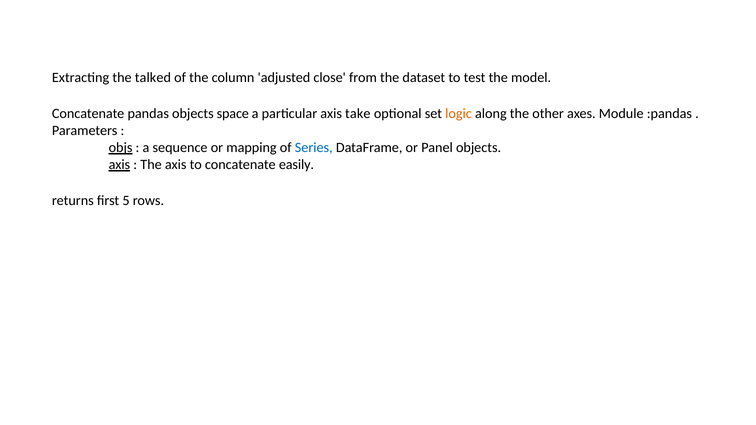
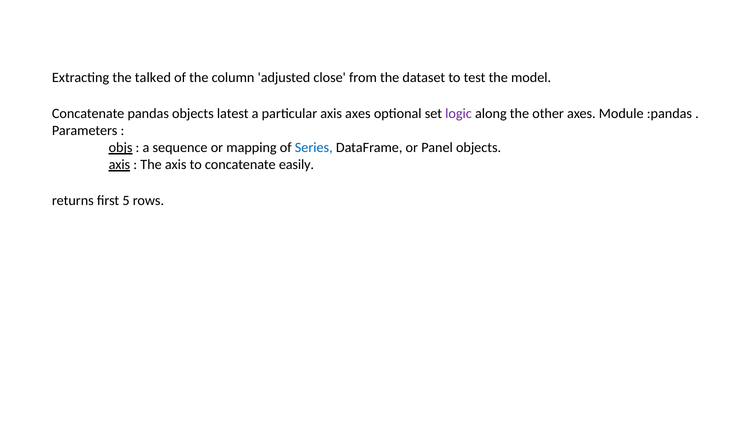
space: space -> latest
axis take: take -> axes
logic colour: orange -> purple
